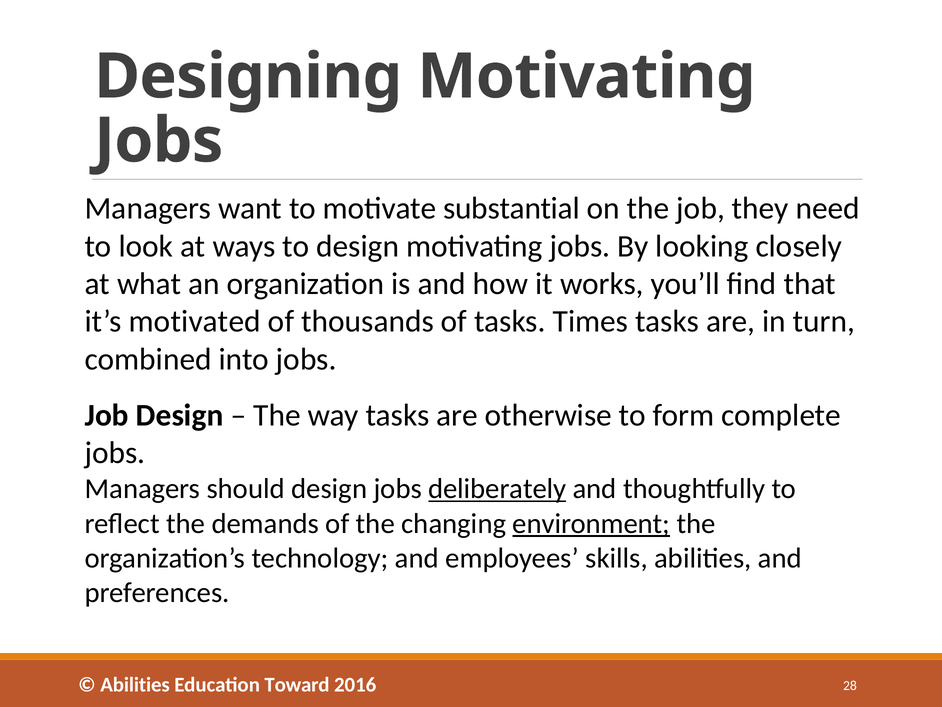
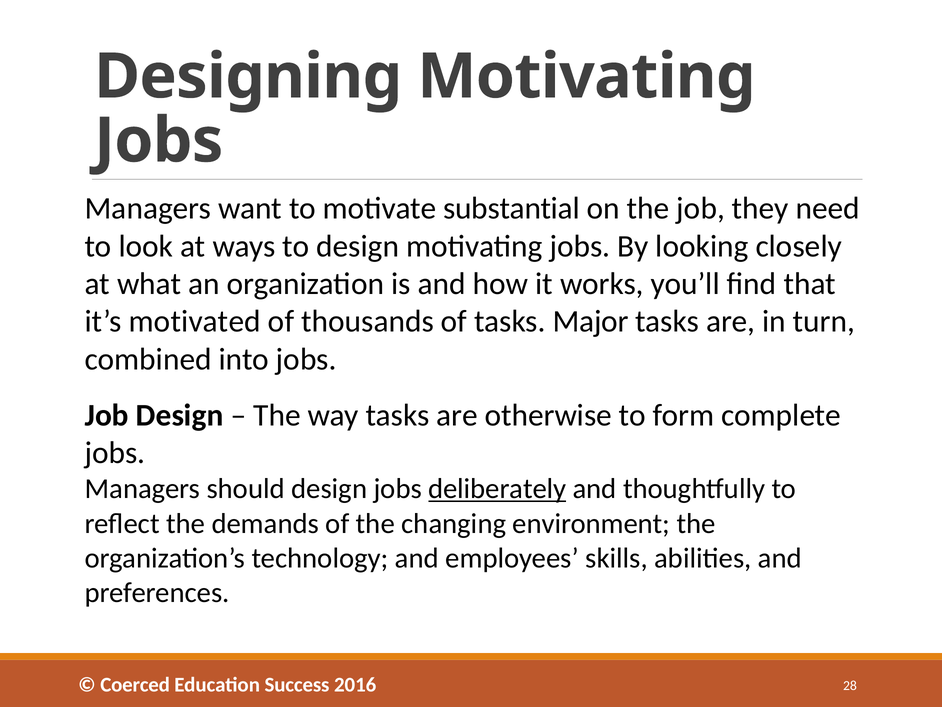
Times: Times -> Major
environment underline: present -> none
Abilities at (135, 684): Abilities -> Coerced
Toward: Toward -> Success
